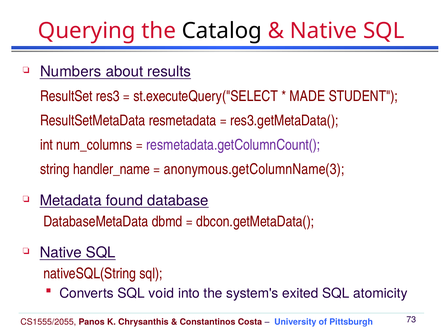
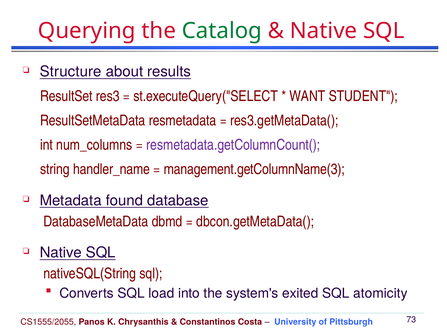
Catalog colour: black -> green
Numbers: Numbers -> Structure
MADE: MADE -> WANT
anonymous.getColumnName(3: anonymous.getColumnName(3 -> management.getColumnName(3
void: void -> load
